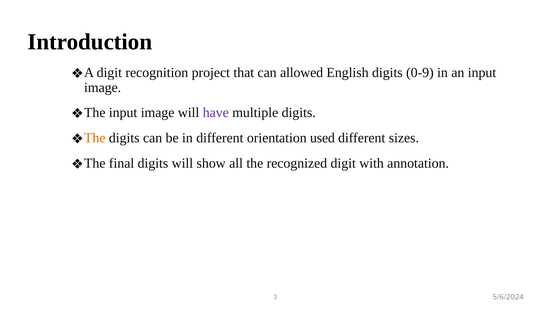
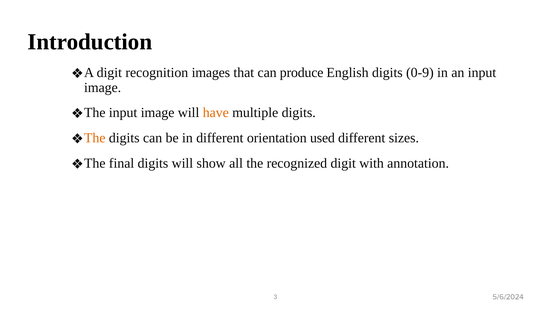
project: project -> images
allowed: allowed -> produce
have colour: purple -> orange
